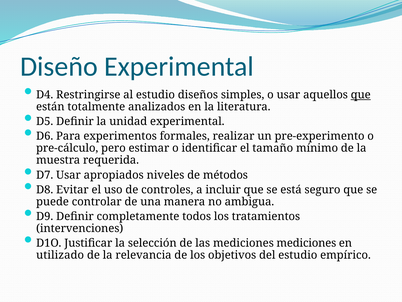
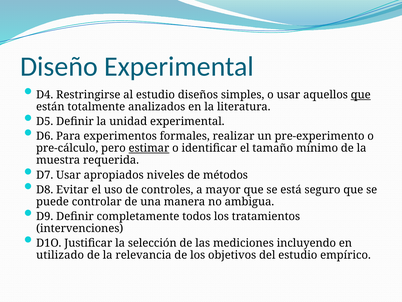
estimar underline: none -> present
incluir: incluir -> mayor
mediciones mediciones: mediciones -> incluyendo
